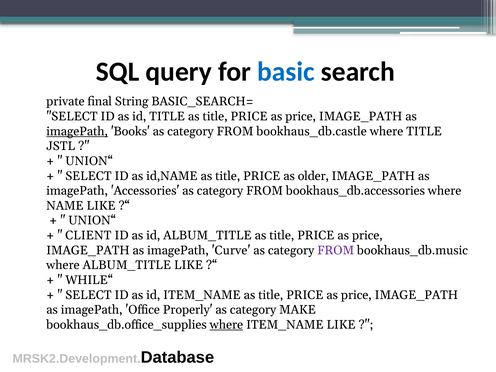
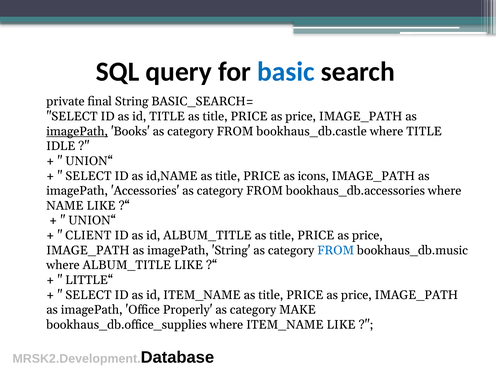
JSTL: JSTL -> IDLE
older: older -> icons
imagePath Curve: Curve -> String
FROM at (336, 250) colour: purple -> blue
WHILE“: WHILE“ -> LITTLE“
where at (226, 325) underline: present -> none
